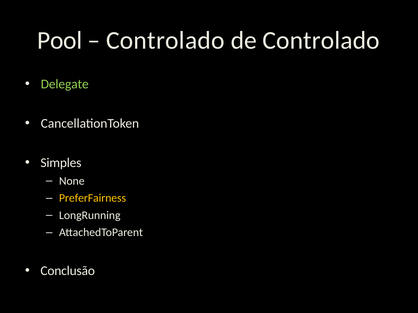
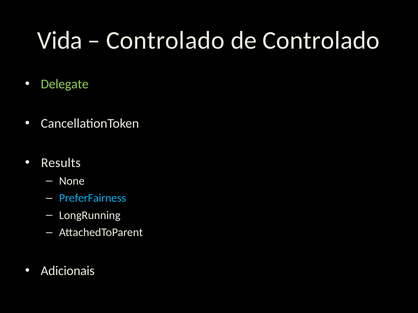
Pool: Pool -> Vida
Simples: Simples -> Results
PreferFairness colour: yellow -> light blue
Conclusão: Conclusão -> Adicionais
